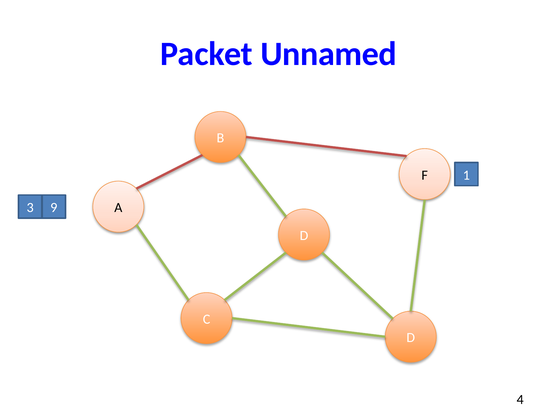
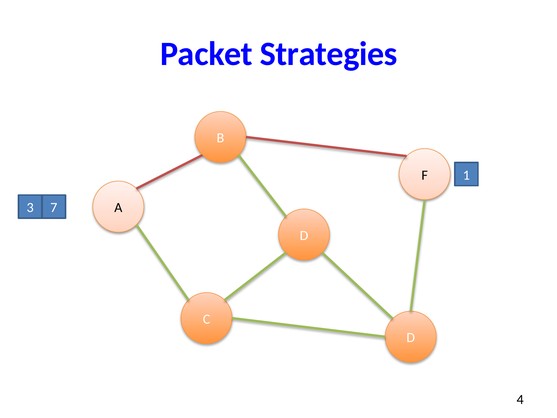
Unnamed: Unnamed -> Strategies
9: 9 -> 7
